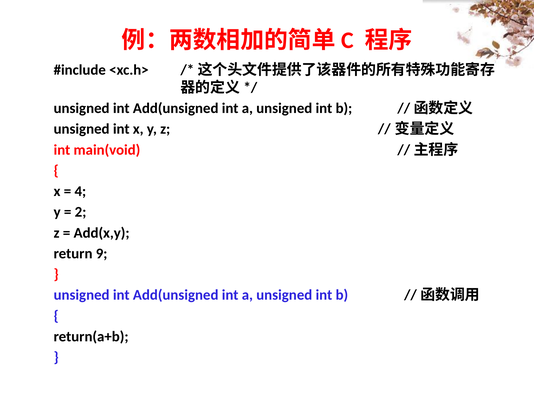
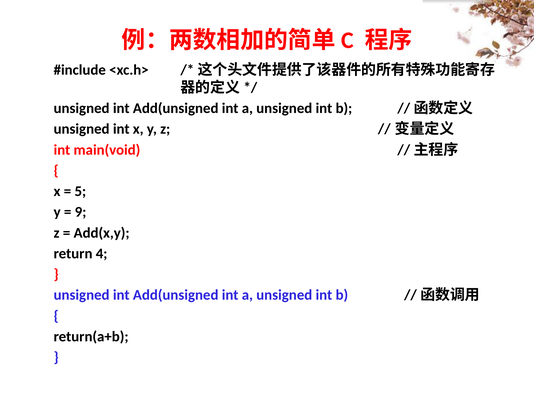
4: 4 -> 5
2: 2 -> 9
9: 9 -> 4
